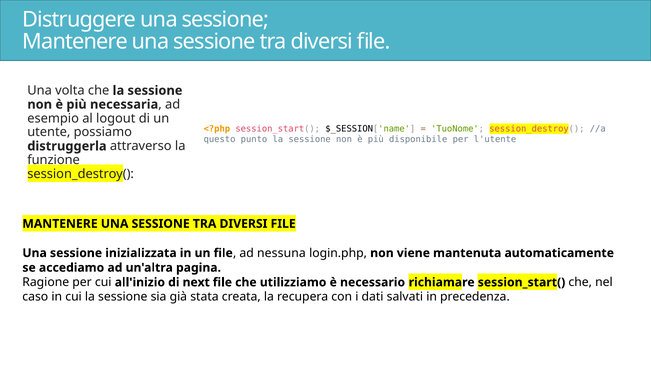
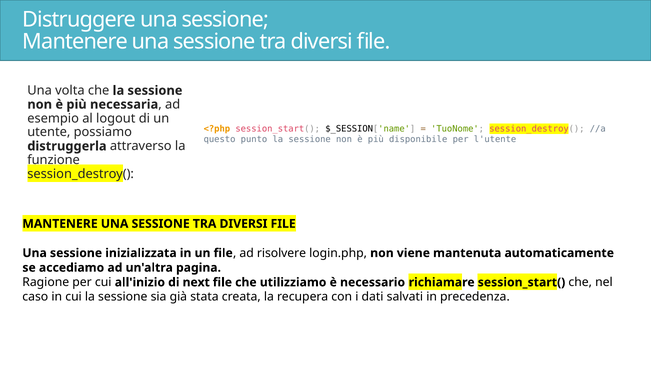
nessuna: nessuna -> risolvere
